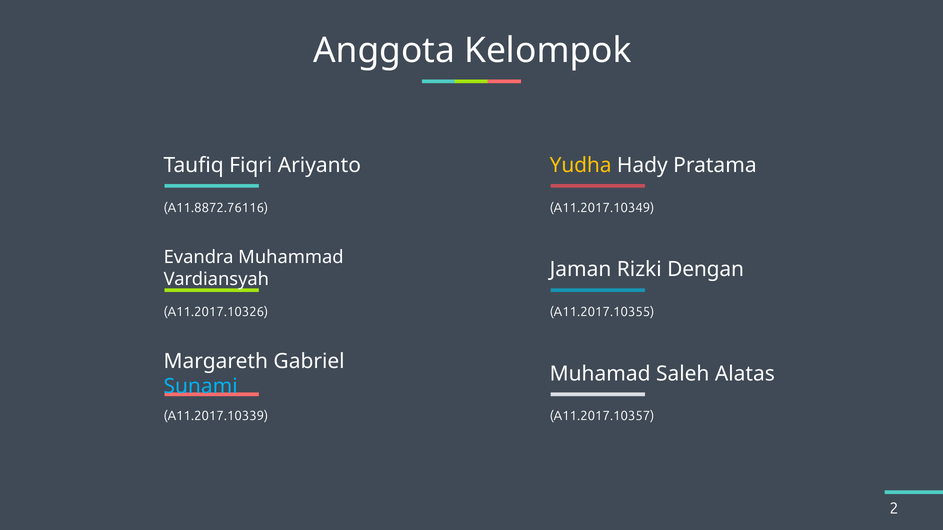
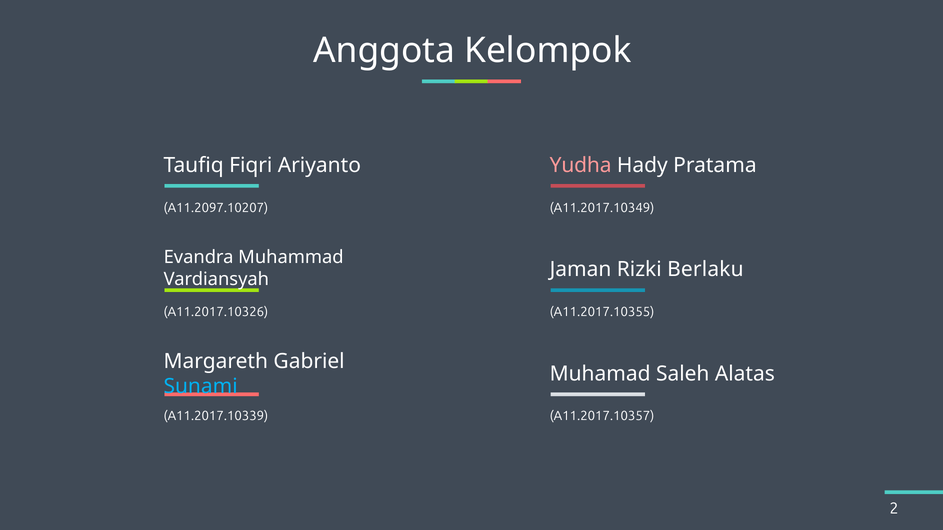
Yudha colour: yellow -> pink
A11.8872.76116: A11.8872.76116 -> A11.2097.10207
Dengan: Dengan -> Berlaku
